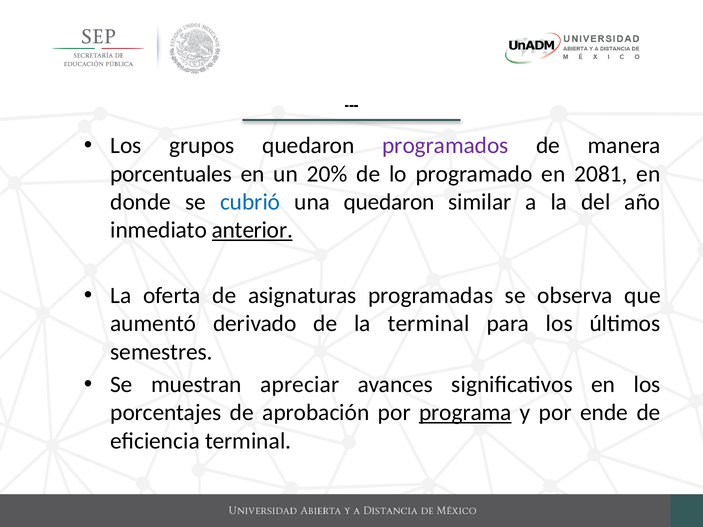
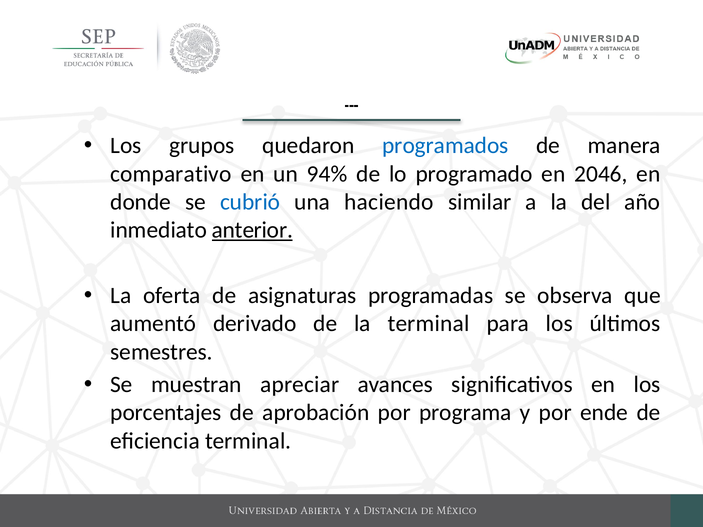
programados colour: purple -> blue
porcentuales: porcentuales -> comparativo
20%: 20% -> 94%
2081: 2081 -> 2046
una quedaron: quedaron -> haciendo
programa underline: present -> none
